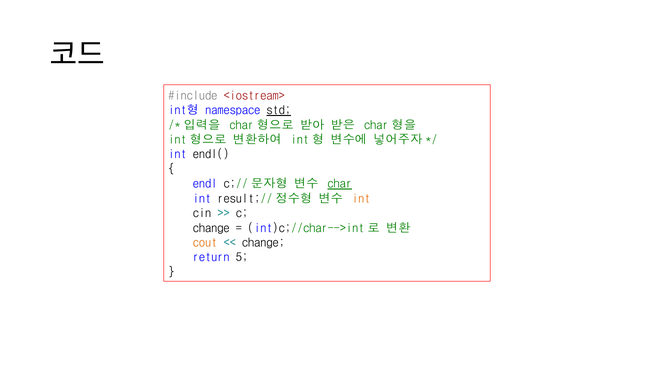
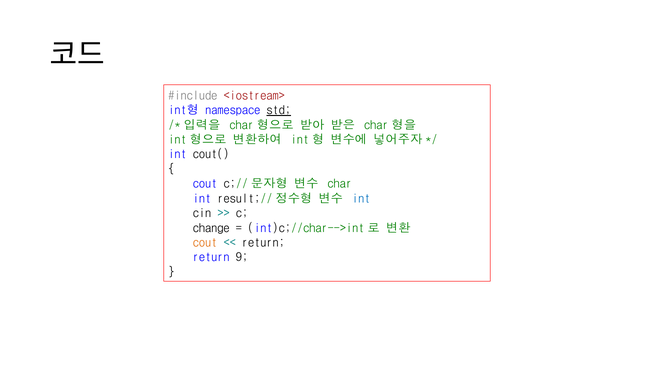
endl(: endl( -> cout(
endl at (205, 184): endl -> cout
char underline: present -> none
int at (361, 198) colour: orange -> blue
change at (263, 243): change -> return
5: 5 -> 9
